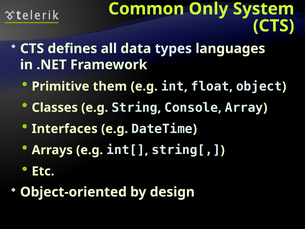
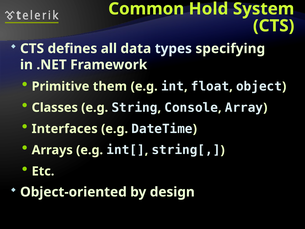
Only: Only -> Hold
languages: languages -> specifying
